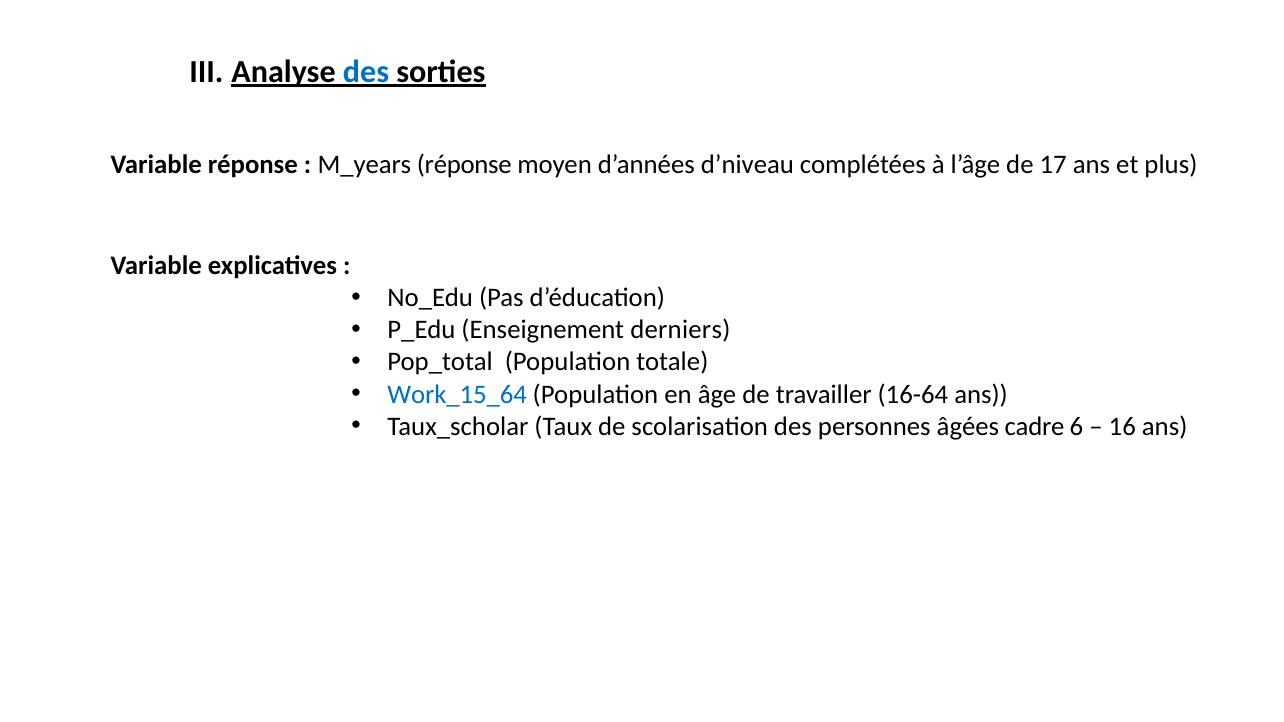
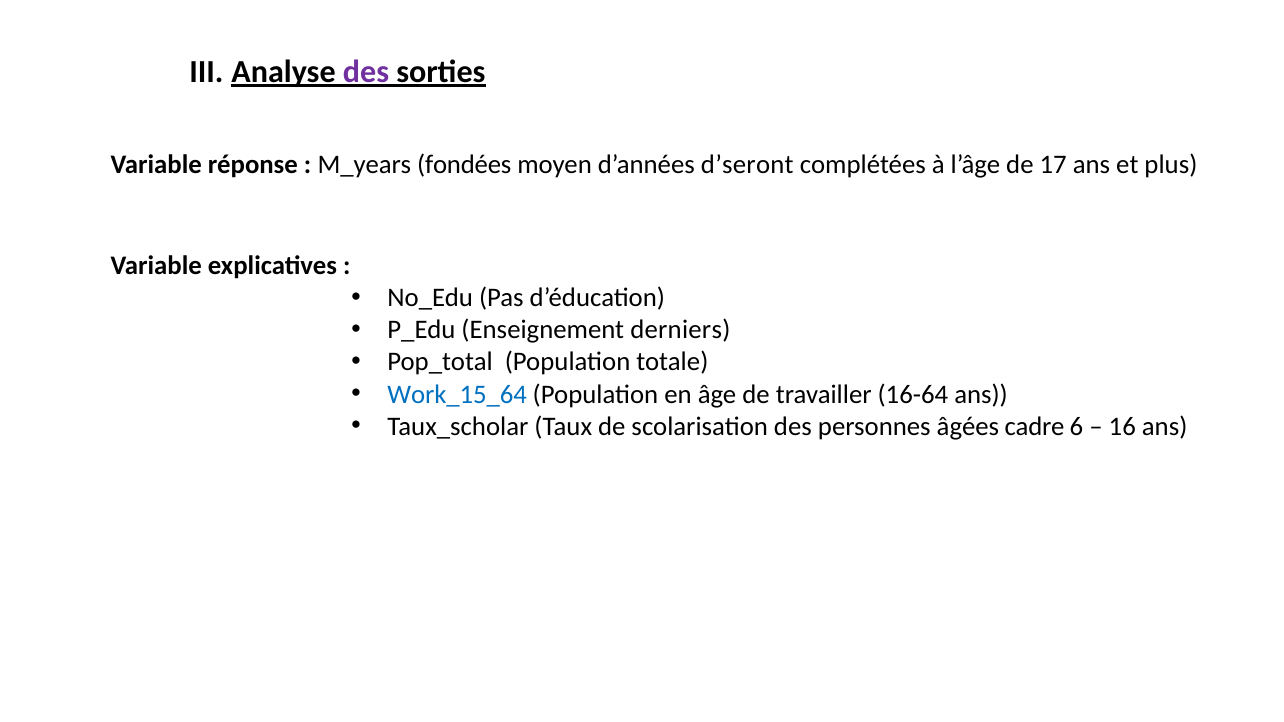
des at (366, 72) colour: blue -> purple
M_years réponse: réponse -> fondées
d’niveau: d’niveau -> d’seront
